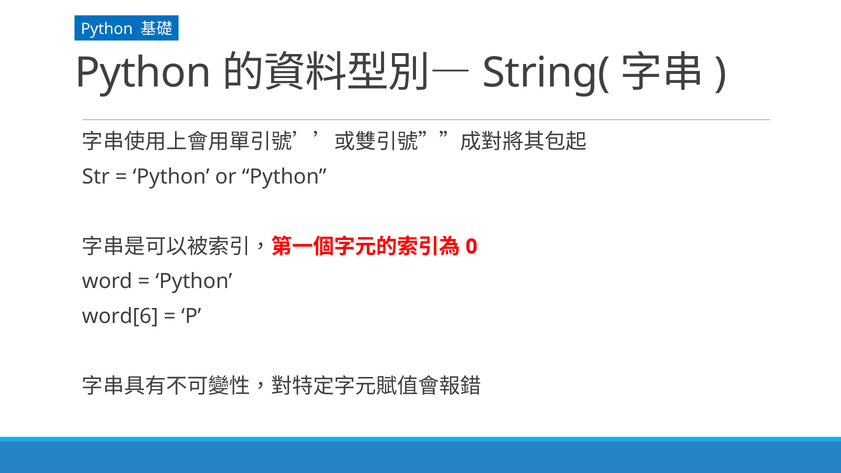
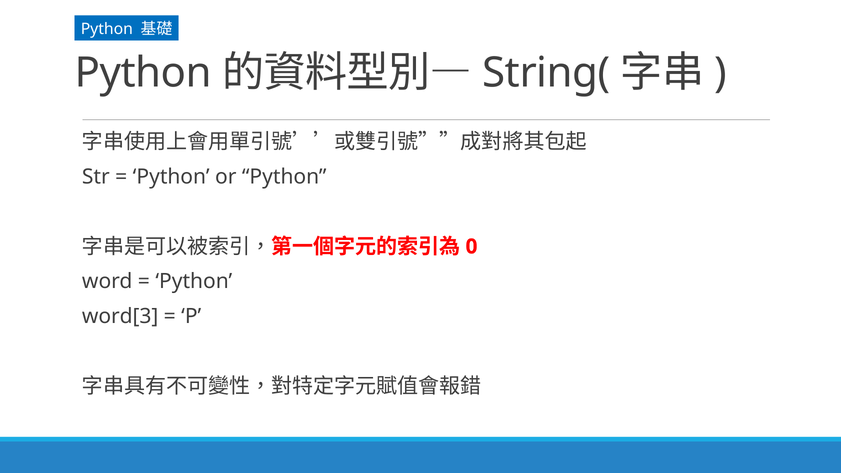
word[6: word[6 -> word[3
